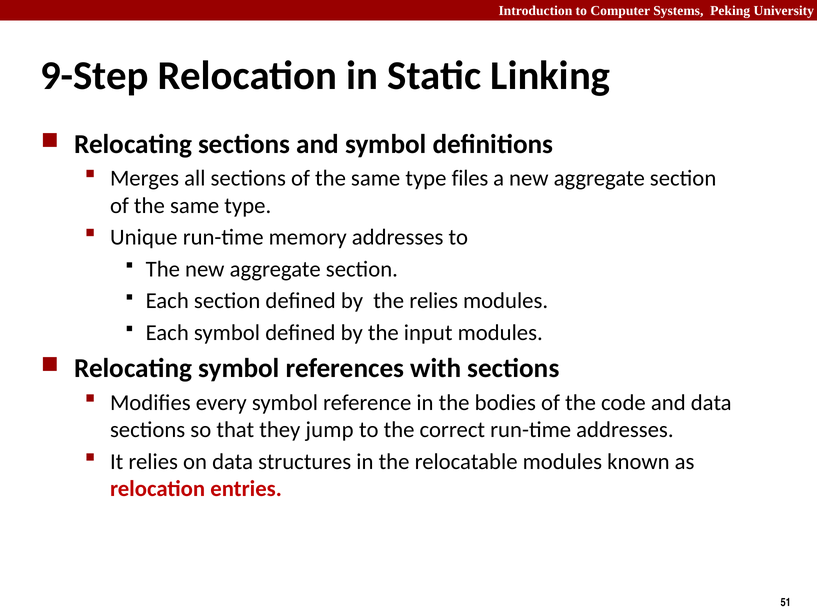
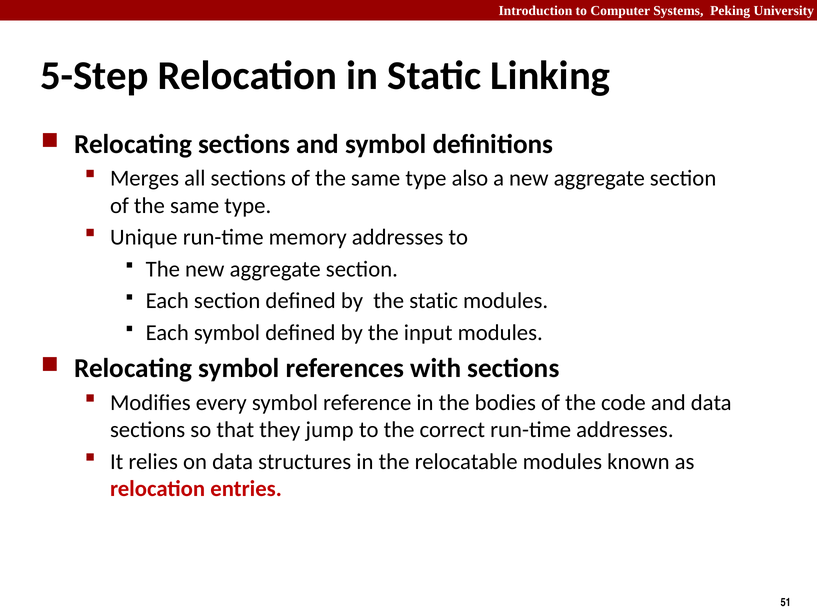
9-Step: 9-Step -> 5-Step
files: files -> also
the relies: relies -> static
